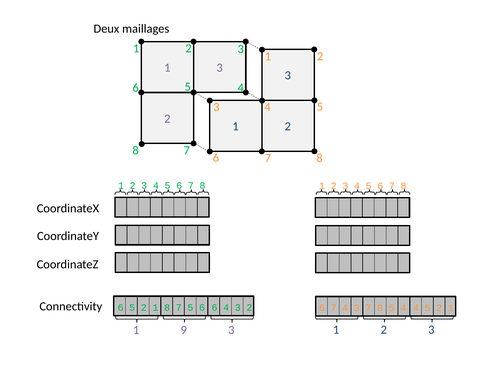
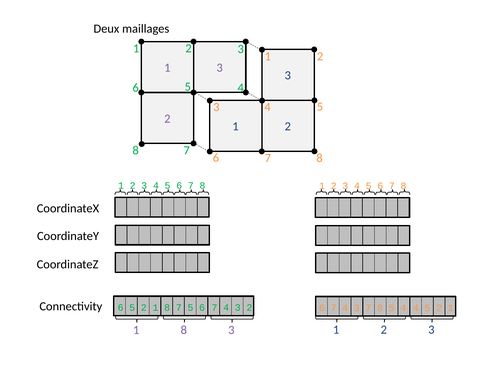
7 5 6 6: 6 -> 7
9 at (184, 330): 9 -> 8
